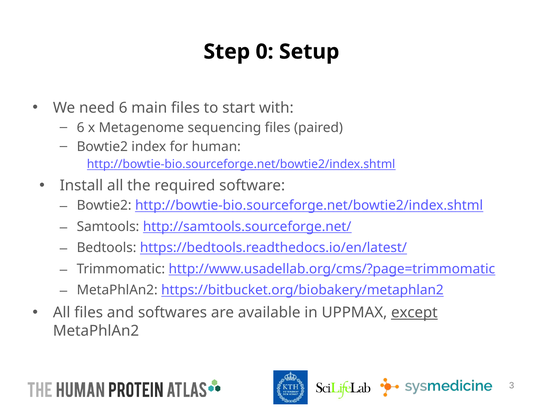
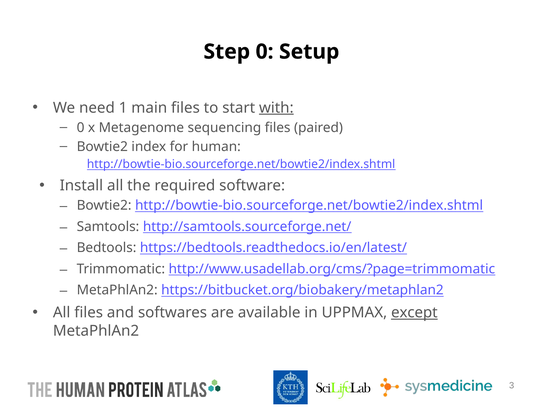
need 6: 6 -> 1
with underline: none -> present
6 at (81, 128): 6 -> 0
